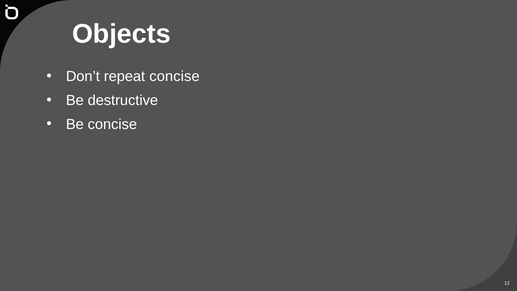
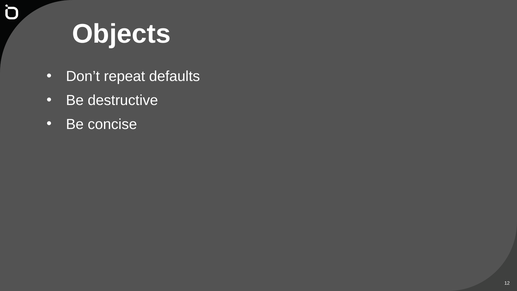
repeat concise: concise -> defaults
